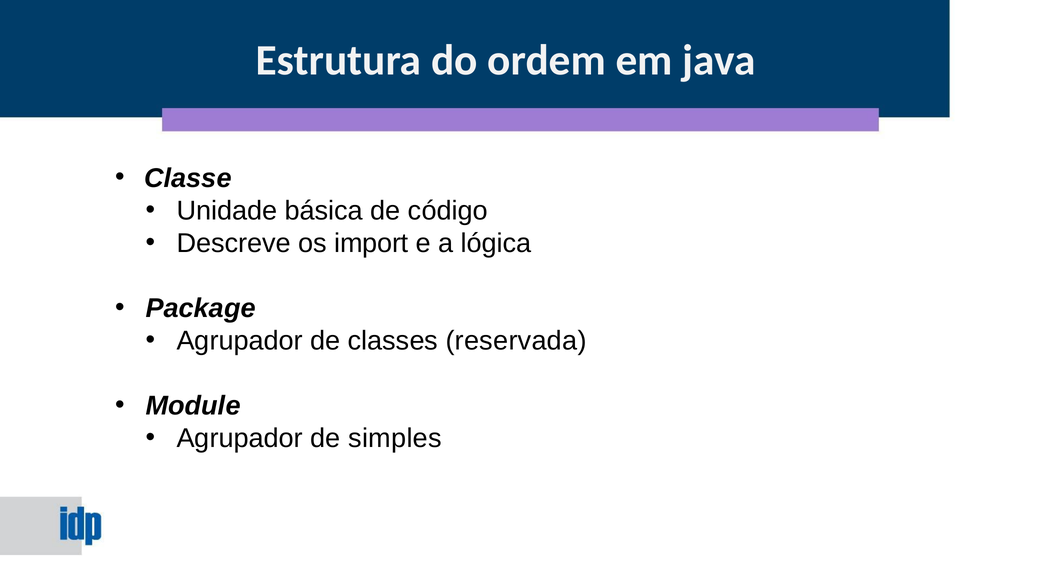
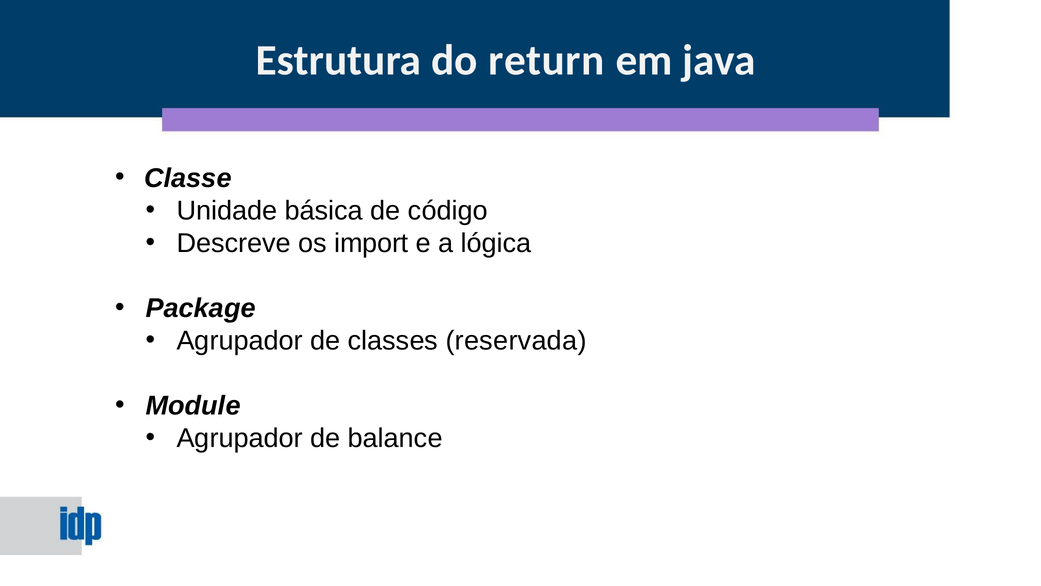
ordem: ordem -> return
simples: simples -> balance
